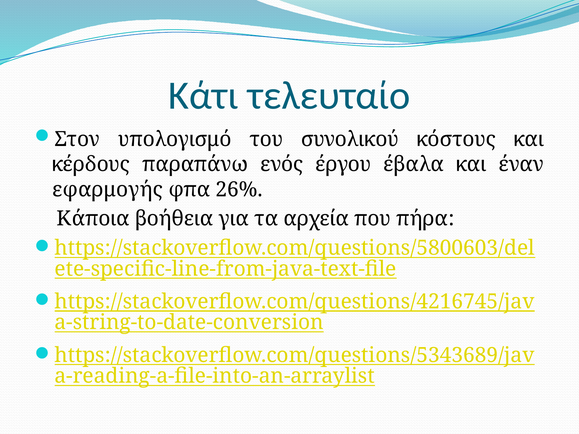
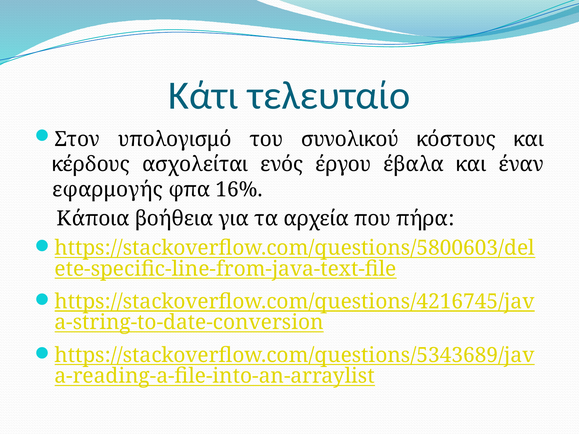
παραπάνω: παραπάνω -> ασχολείται
26%: 26% -> 16%
